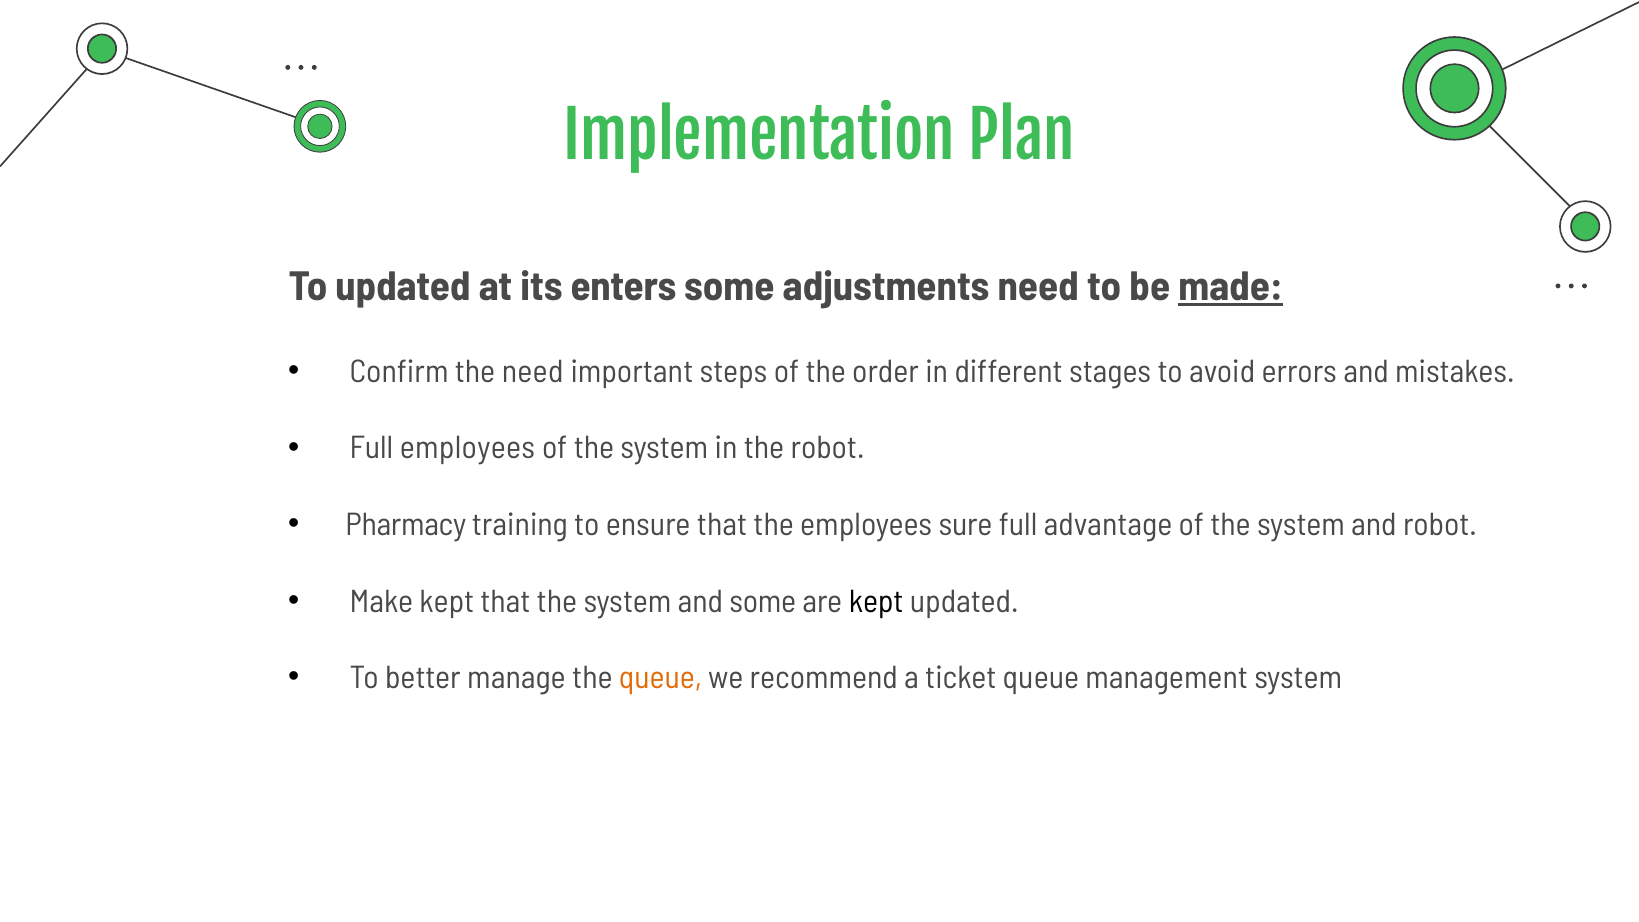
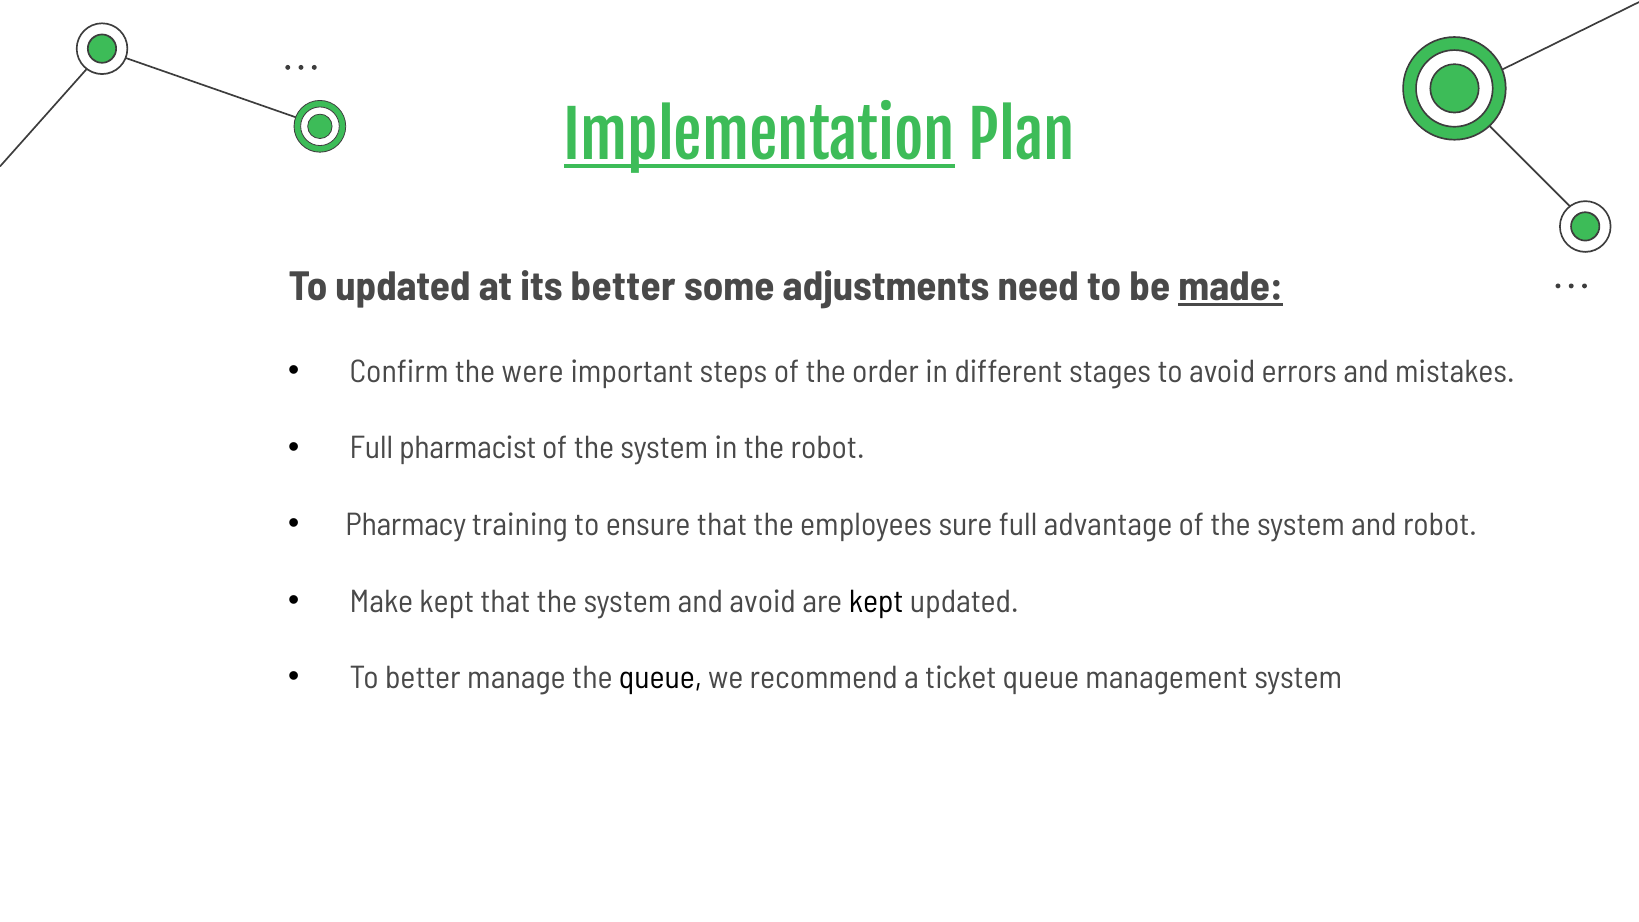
Implementation underline: none -> present
its enters: enters -> better
the need: need -> were
Full employees: employees -> pharmacist
and some: some -> avoid
queue at (660, 678) colour: orange -> black
